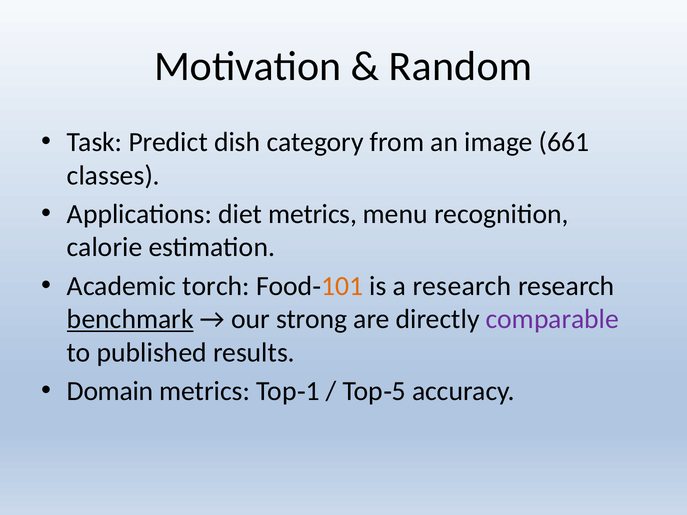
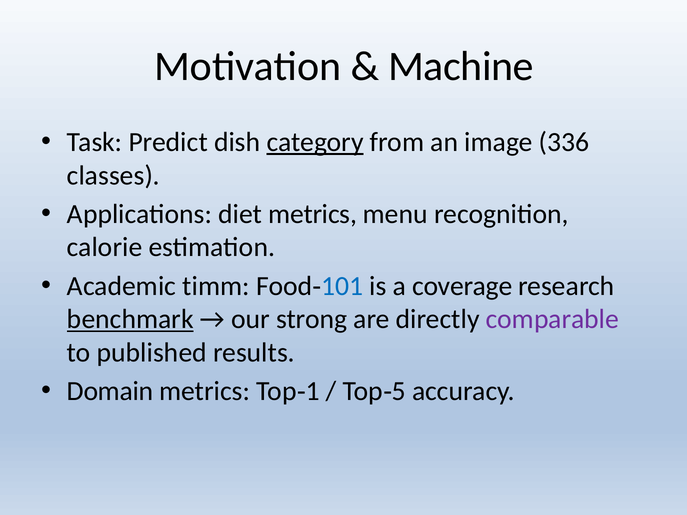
Random: Random -> Machine
category underline: none -> present
661: 661 -> 336
torch: torch -> timm
101 colour: orange -> blue
a research: research -> coverage
